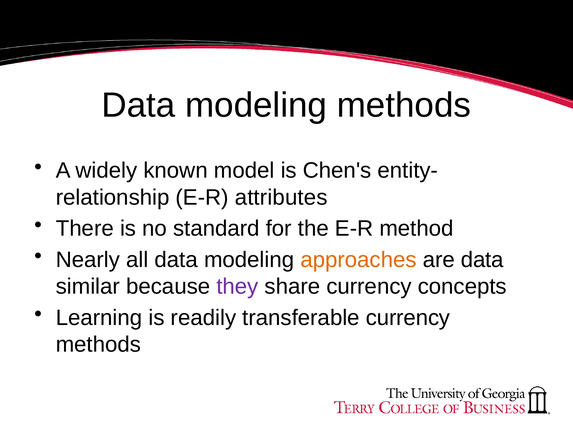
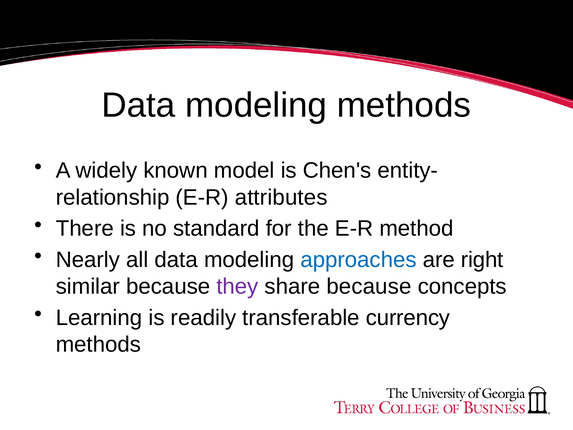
approaches colour: orange -> blue
are data: data -> right
share currency: currency -> because
